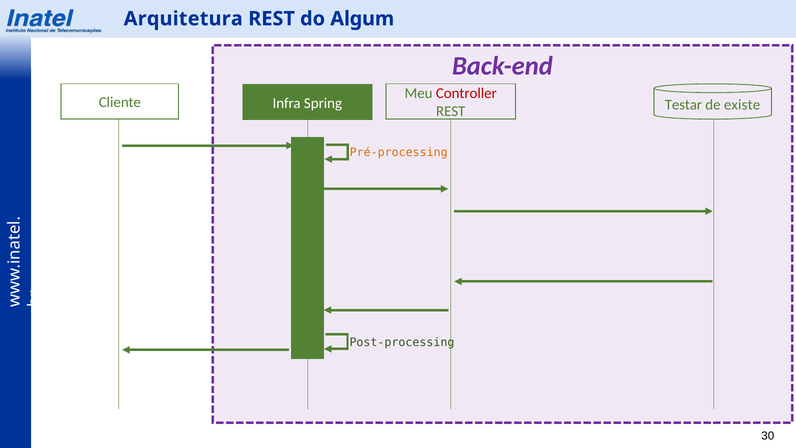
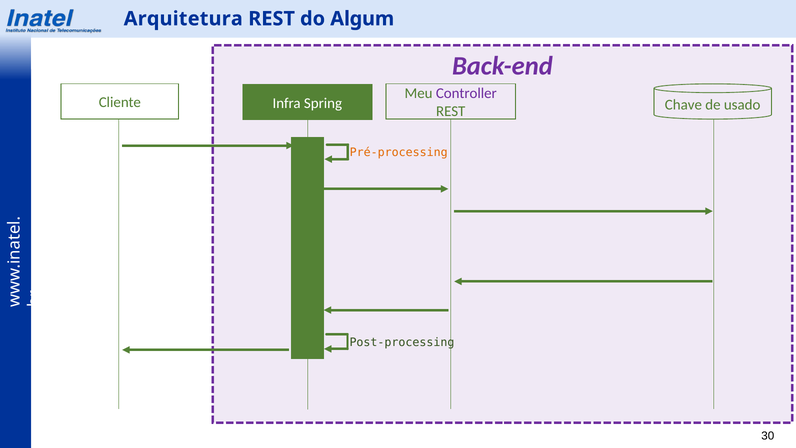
Controller colour: red -> purple
Testar: Testar -> Chave
existe: existe -> usado
